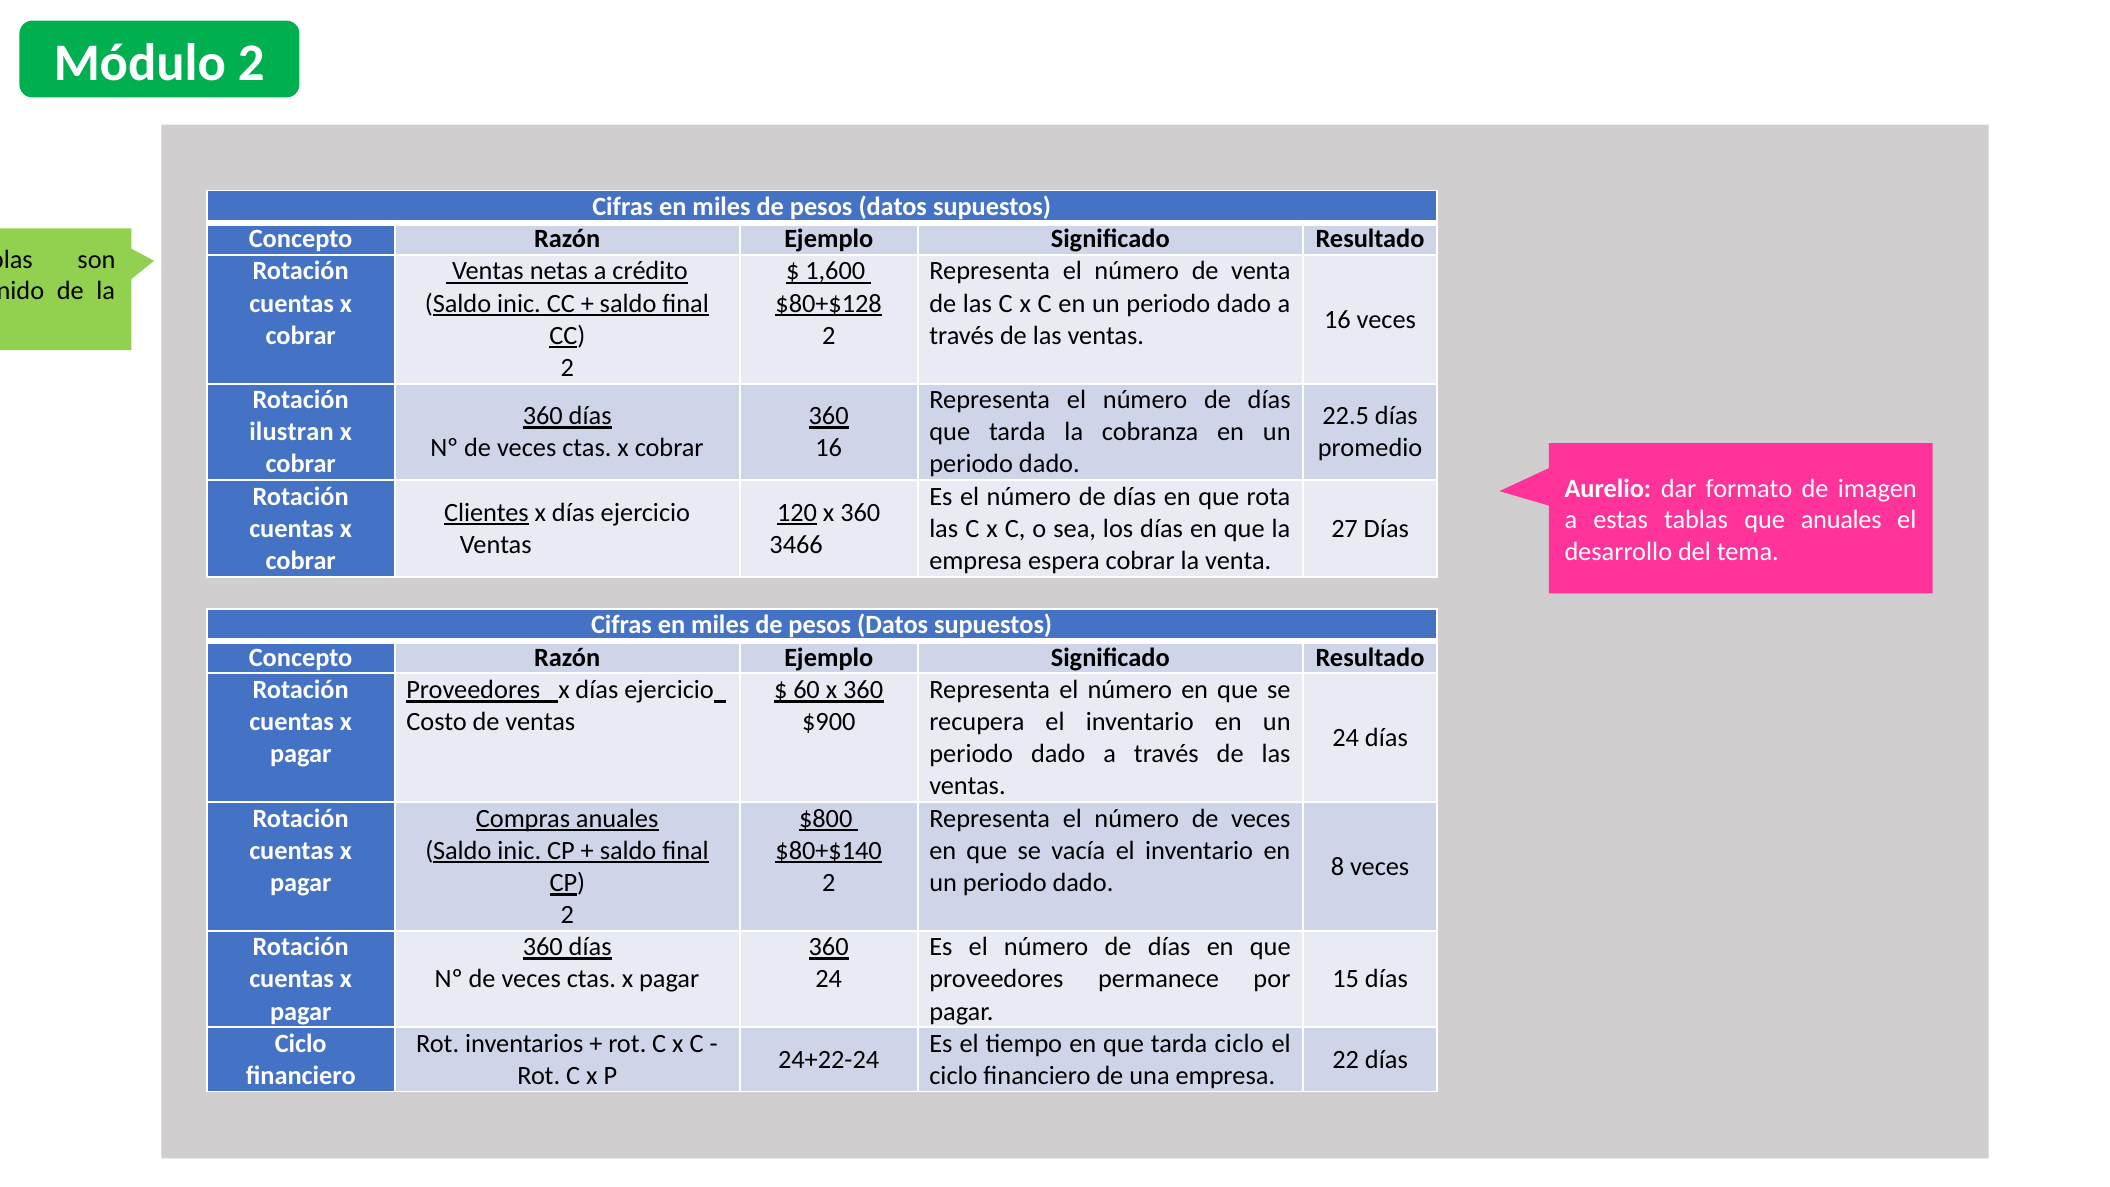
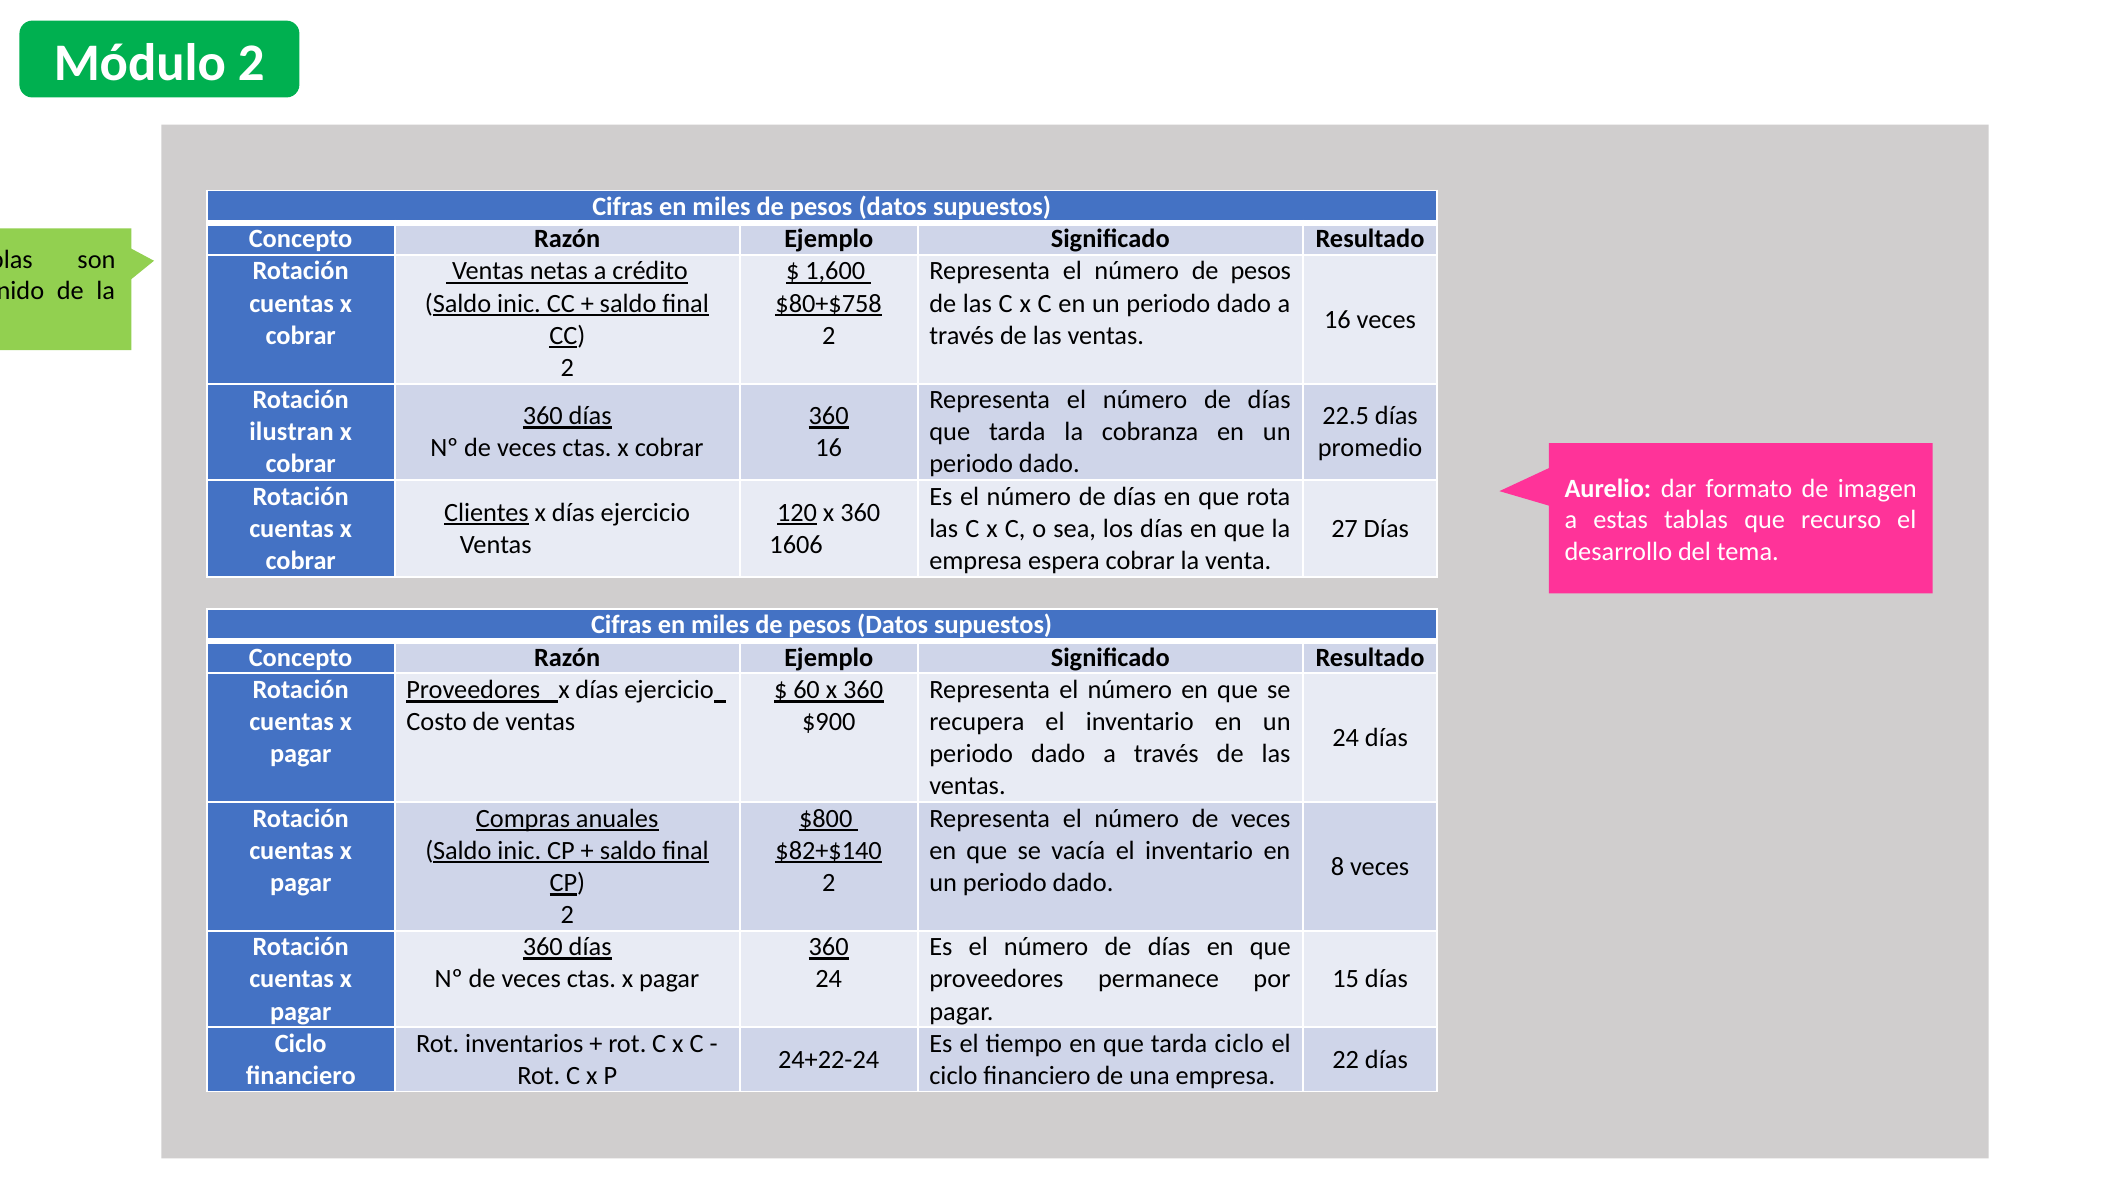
número de venta: venta -> pesos
$80+$128: $80+$128 -> $80+$758
que anuales: anuales -> recurso
3466: 3466 -> 1606
$80+$140: $80+$140 -> $82+$140
